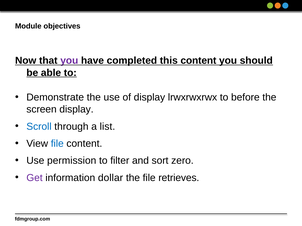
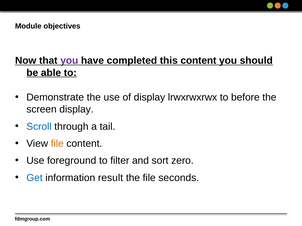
list: list -> tail
file at (57, 144) colour: blue -> orange
permission: permission -> foreground
Get colour: purple -> blue
dollar: dollar -> result
retrieves: retrieves -> seconds
